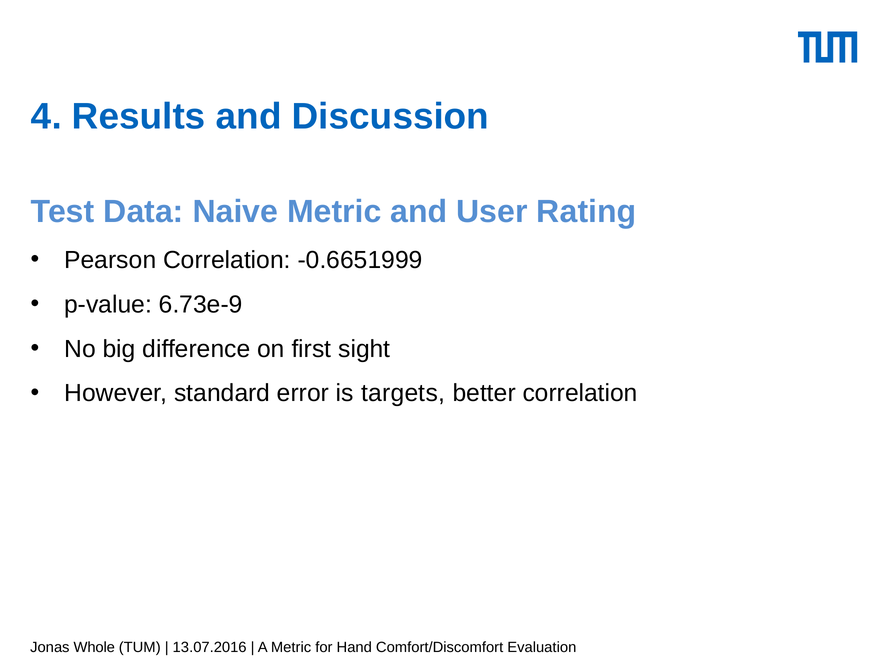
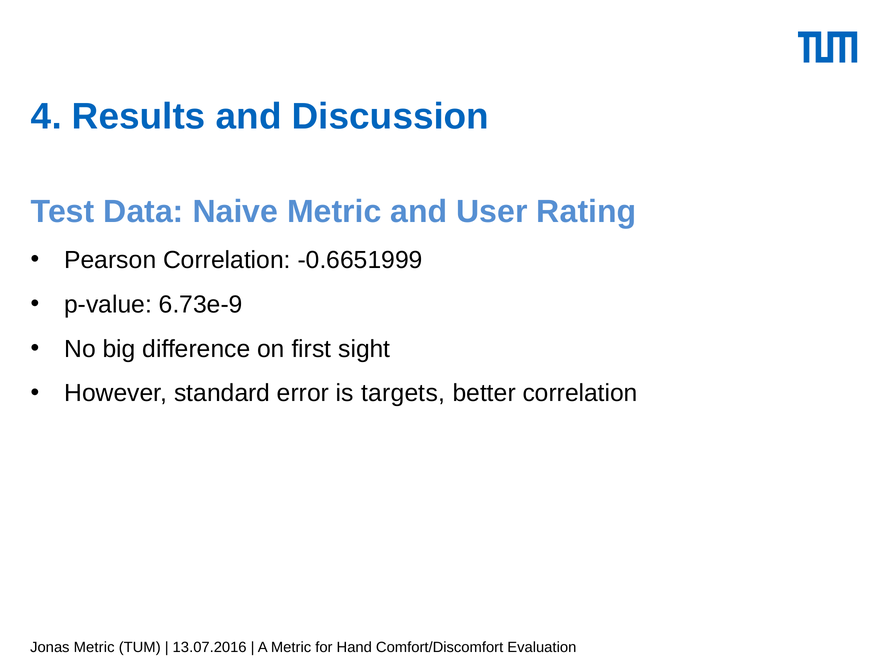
Jonas Whole: Whole -> Metric
